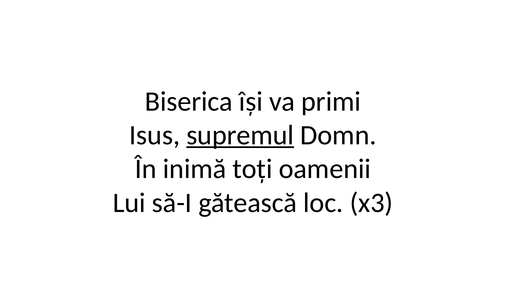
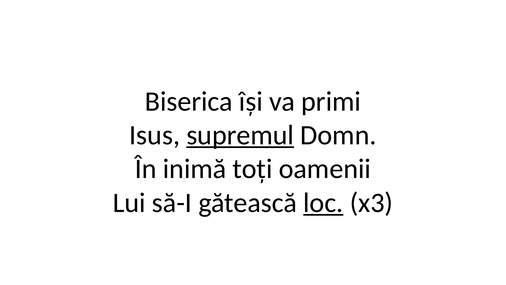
loc underline: none -> present
